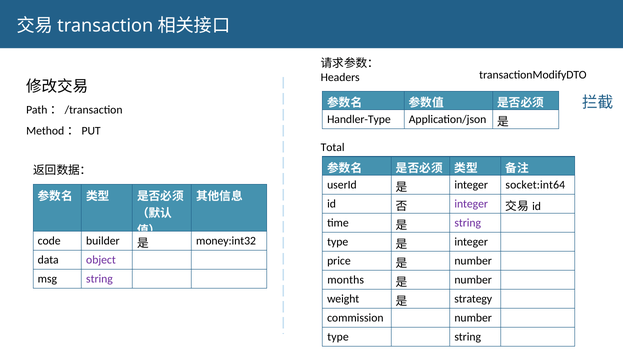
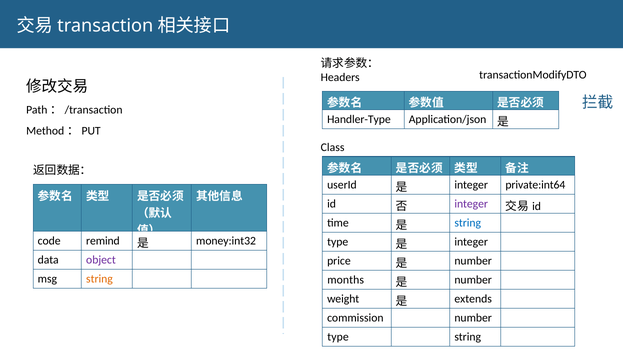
Total: Total -> Class
socket:int64: socket:int64 -> private:int64
string at (468, 222) colour: purple -> blue
builder: builder -> remind
string at (99, 278) colour: purple -> orange
strategy: strategy -> extends
